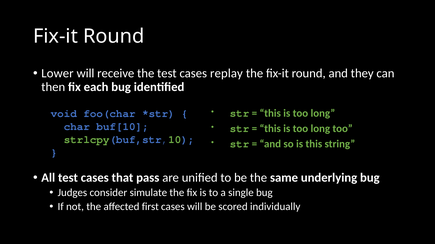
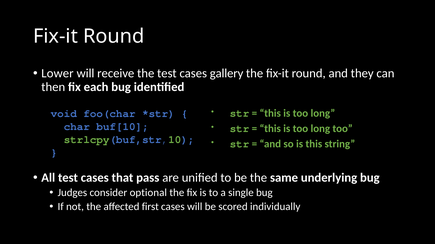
replay: replay -> gallery
simulate: simulate -> optional
